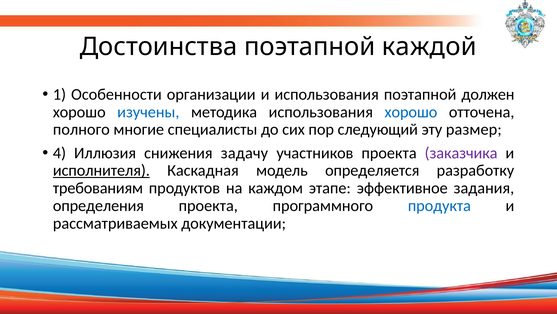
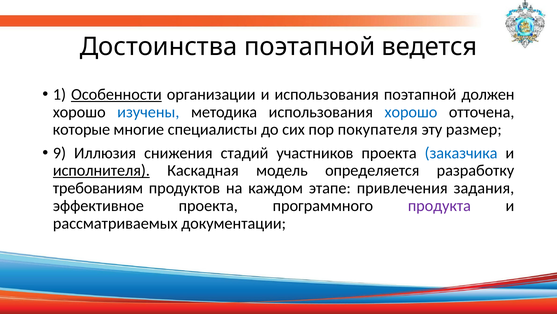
каждой: каждой -> ведется
Особенности underline: none -> present
полного: полного -> которые
следующий: следующий -> покупателя
4: 4 -> 9
задачу: задачу -> стадий
заказчика colour: purple -> blue
эффективное: эффективное -> привлечения
определения: определения -> эффективное
продукта colour: blue -> purple
